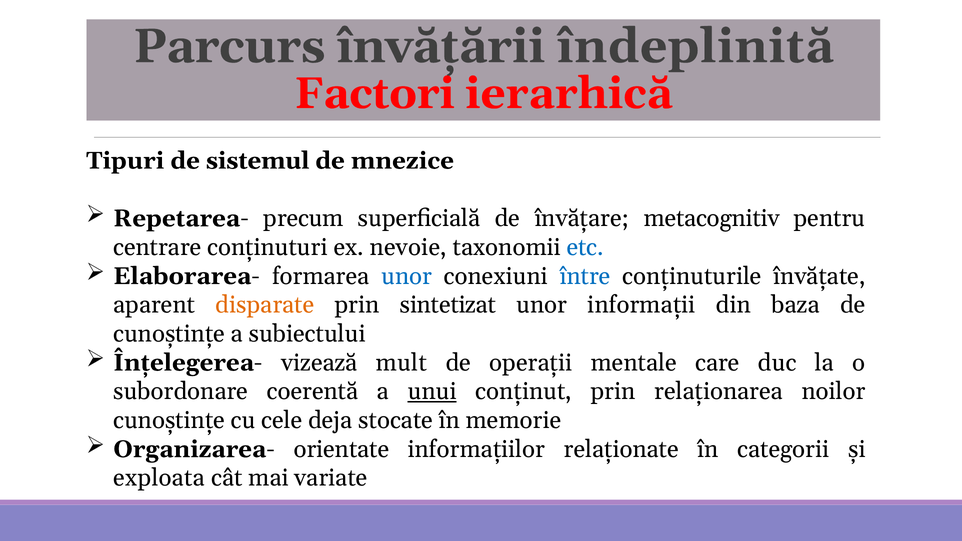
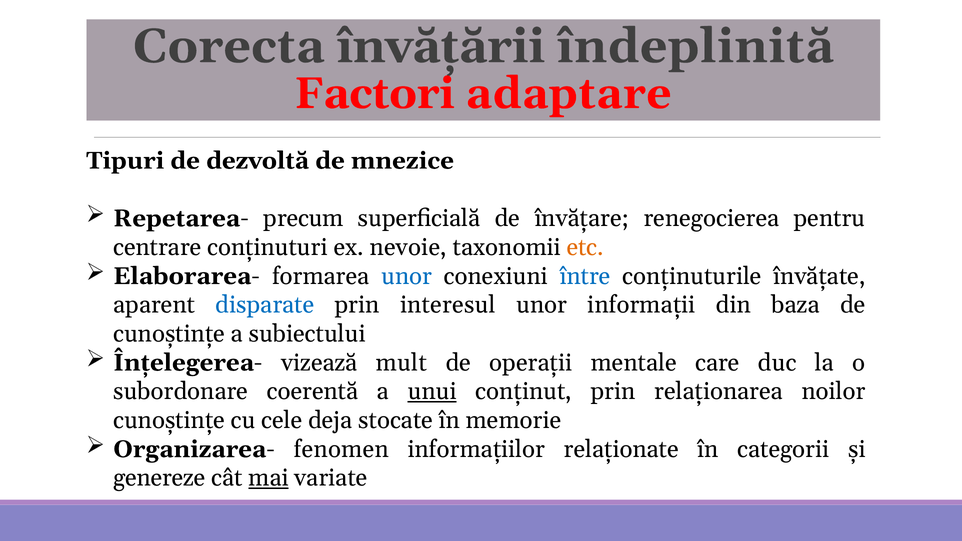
Parcurs: Parcurs -> Corecta
ierarhică: ierarhică -> adaptare
sistemul: sistemul -> dezvoltă
metacognitiv: metacognitiv -> renegocierea
etc colour: blue -> orange
disparate colour: orange -> blue
sintetizat: sintetizat -> interesul
orientate: orientate -> fenomen
exploata: exploata -> genereze
mai underline: none -> present
